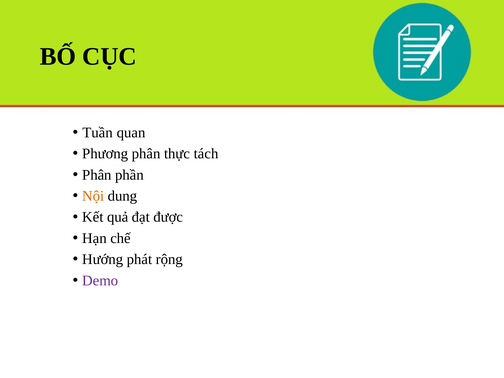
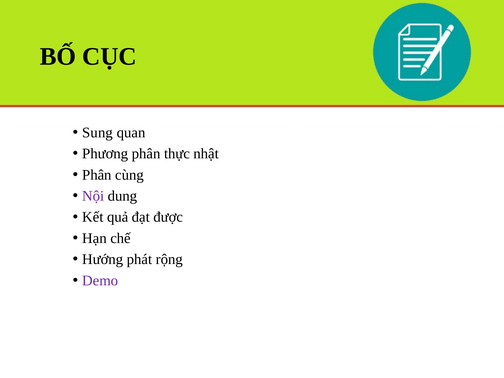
Tuần: Tuần -> Sung
tách: tách -> nhật
phần: phần -> cùng
Nội colour: orange -> purple
